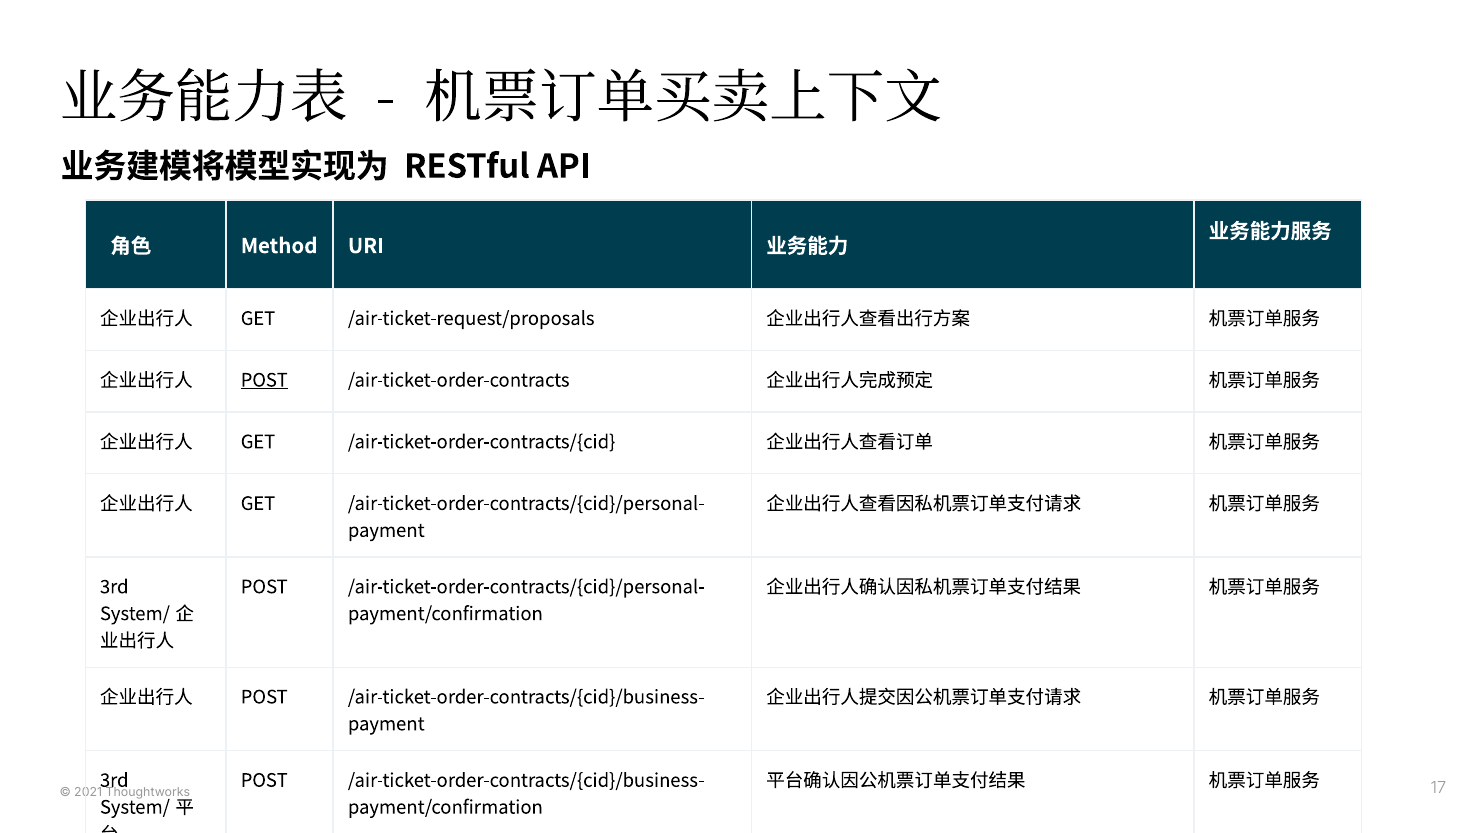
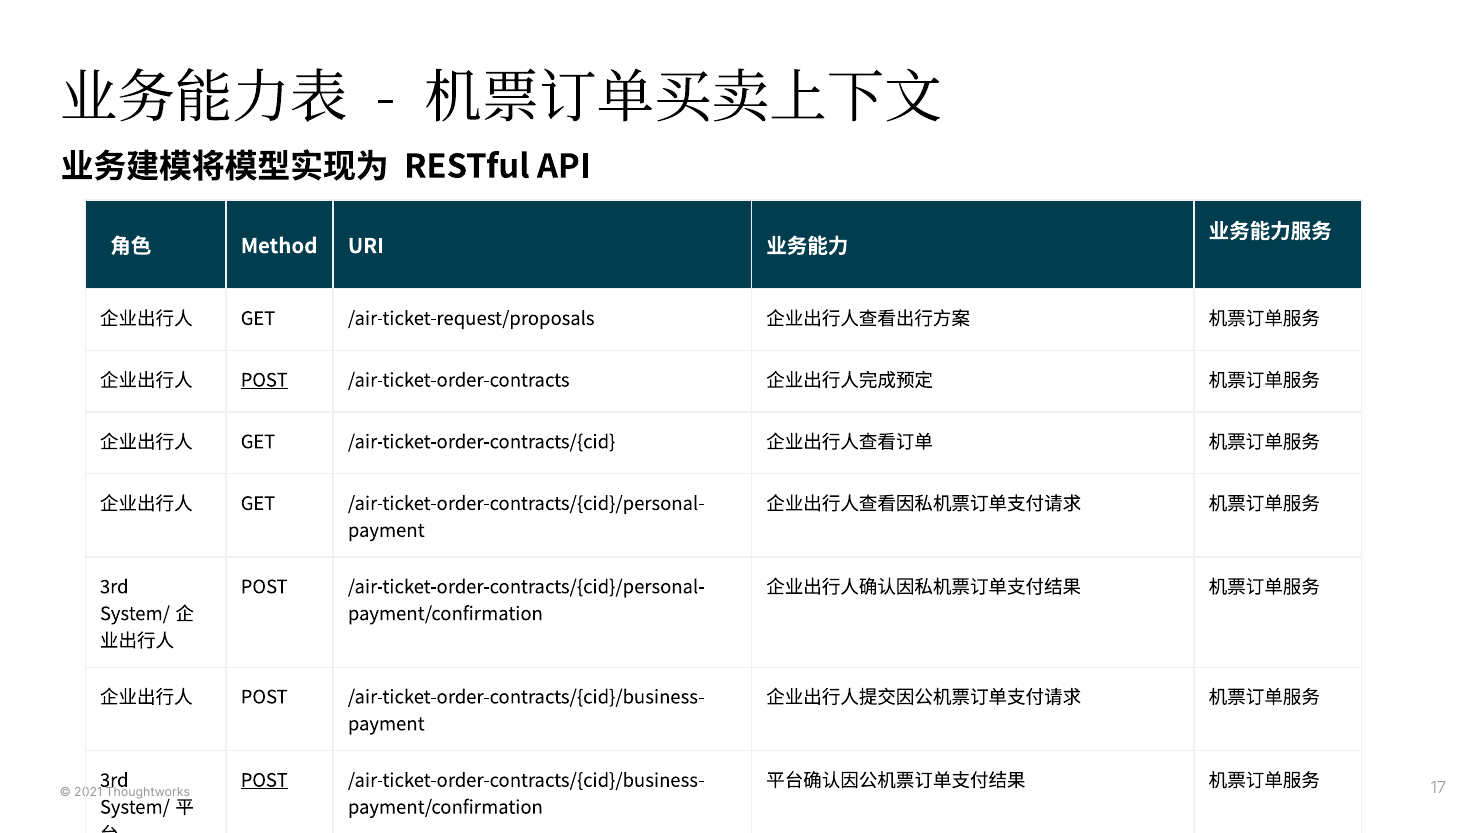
POST at (264, 781) underline: none -> present
